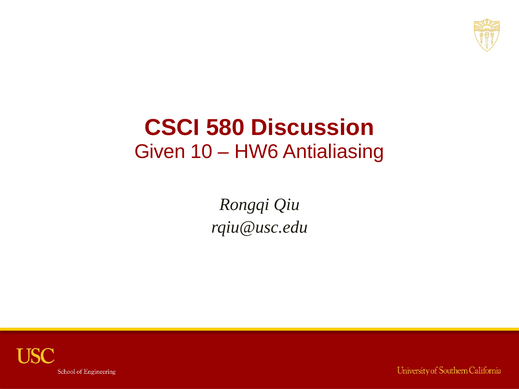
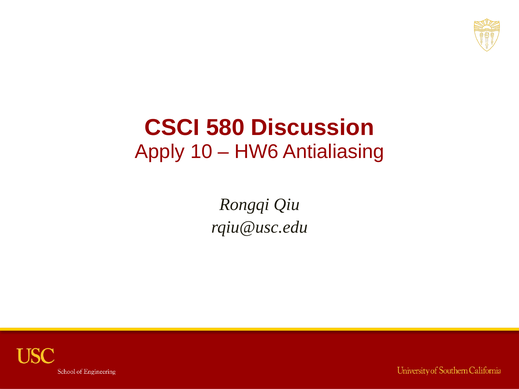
Given: Given -> Apply
